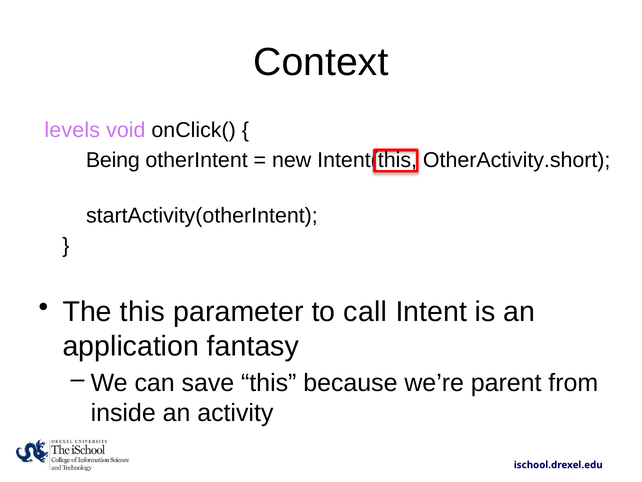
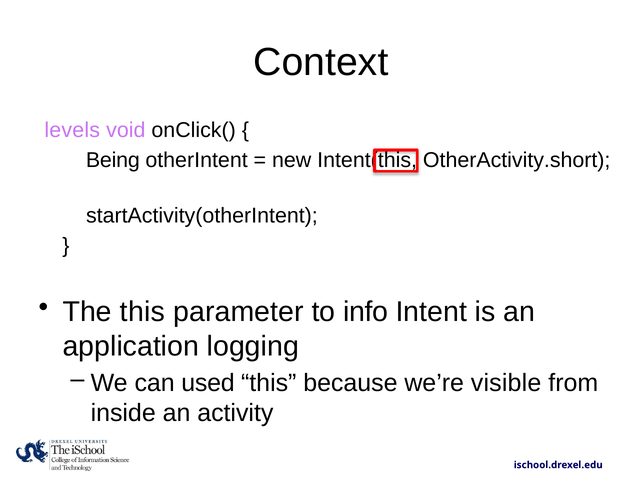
call: call -> info
fantasy: fantasy -> logging
save: save -> used
parent: parent -> visible
